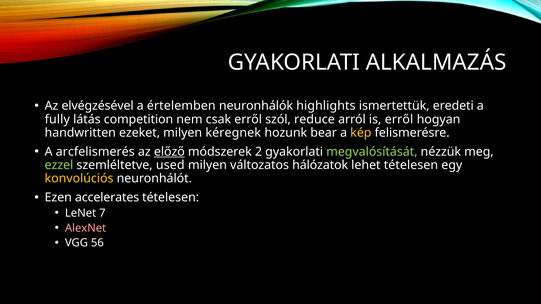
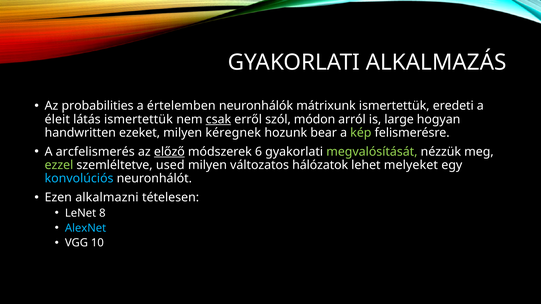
elvégzésével: elvégzésével -> probabilities
highlights: highlights -> mátrixunk
fully: fully -> éleit
látás competition: competition -> ismertettük
csak underline: none -> present
reduce: reduce -> módon
is erről: erről -> large
kép colour: yellow -> light green
2: 2 -> 6
lehet tételesen: tételesen -> melyeket
konvolúciós colour: yellow -> light blue
accelerates: accelerates -> alkalmazni
7: 7 -> 8
AlexNet colour: pink -> light blue
56: 56 -> 10
